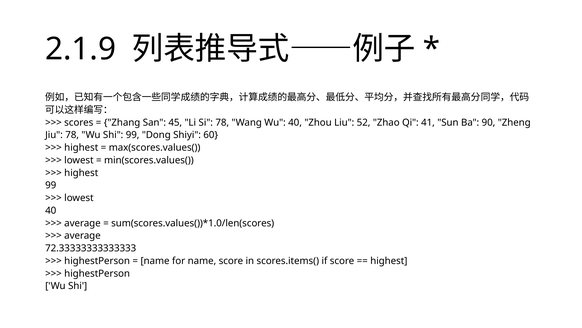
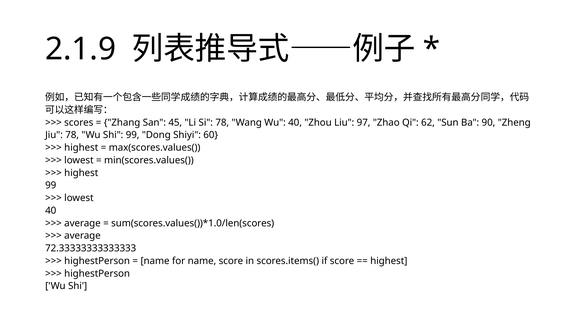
52: 52 -> 97
41: 41 -> 62
